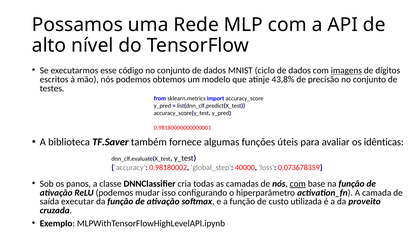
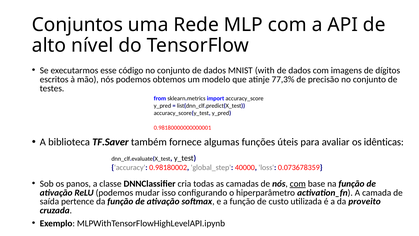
Possamos: Possamos -> Conjuntos
ciclo: ciclo -> with
imagens underline: present -> none
43,8%: 43,8% -> 77,3%
executar: executar -> pertence
